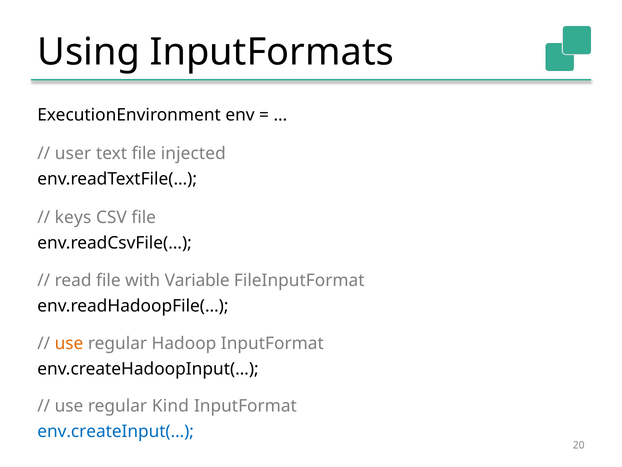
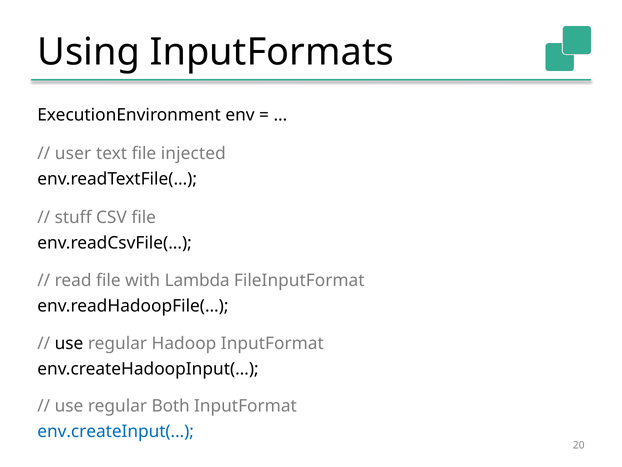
keys: keys -> stuff
Variable: Variable -> Lambda
use at (69, 343) colour: orange -> black
Kind: Kind -> Both
